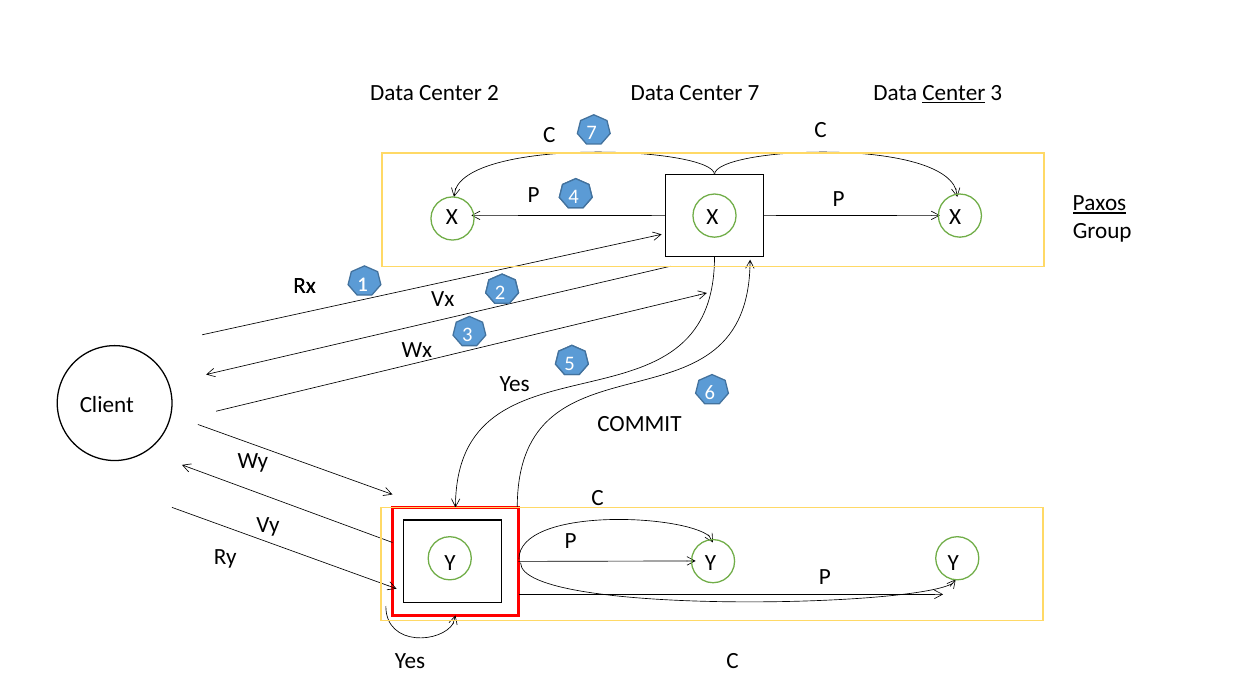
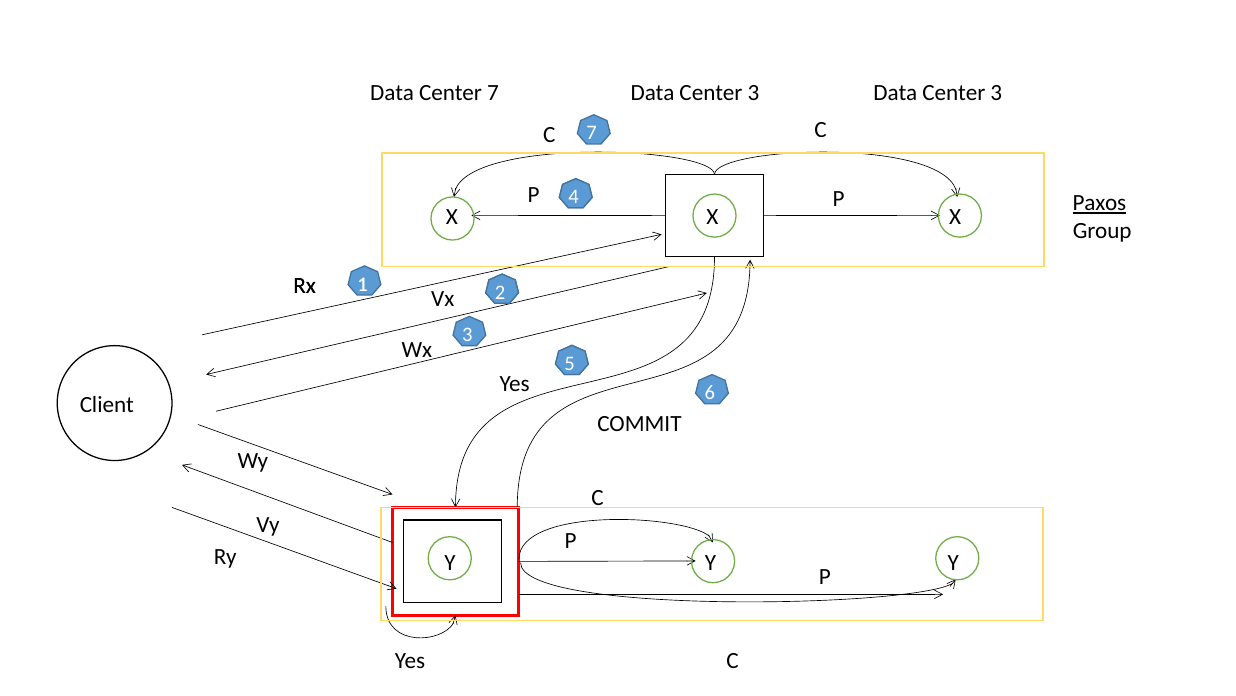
Center 2: 2 -> 7
7 at (754, 92): 7 -> 3
Center at (954, 92) underline: present -> none
